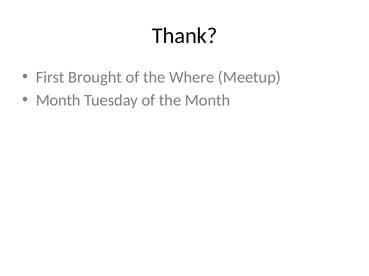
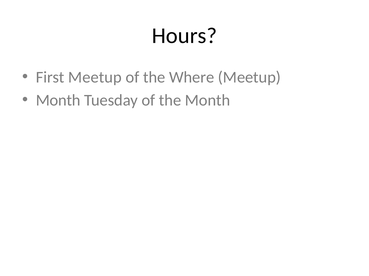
Thank: Thank -> Hours
First Brought: Brought -> Meetup
